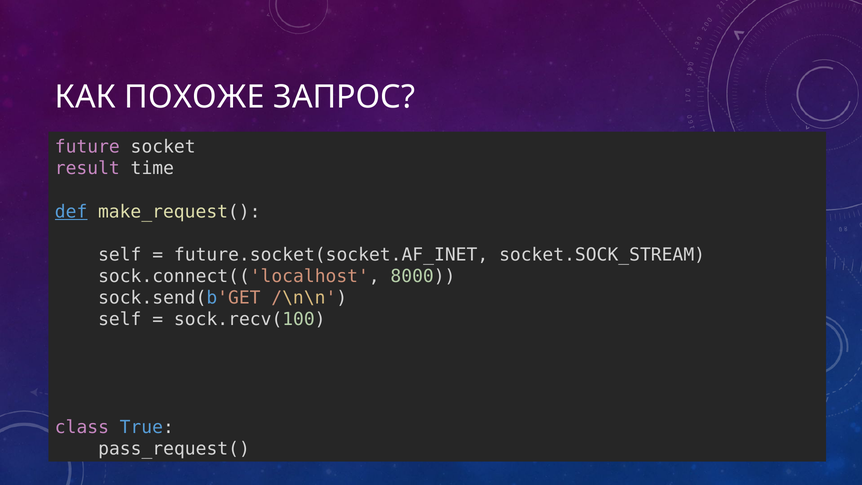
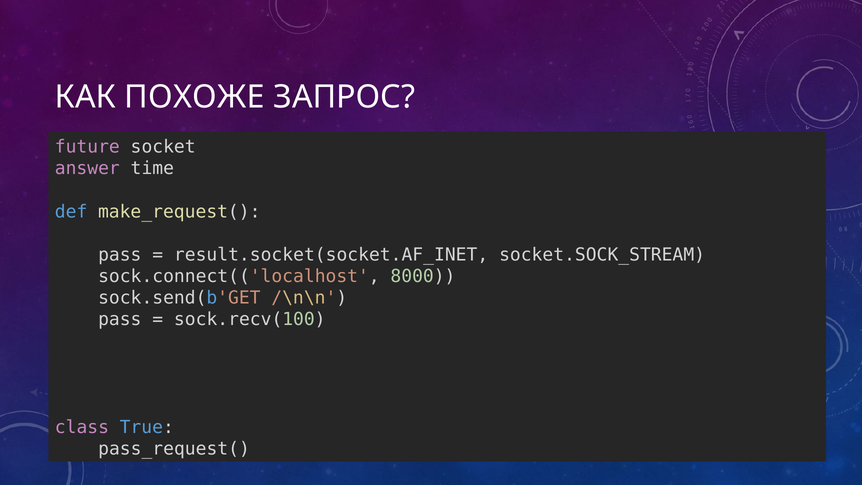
result: result -> answer
def underline: present -> none
self at (120, 255): self -> pass
future.socket(socket.AF_INET: future.socket(socket.AF_INET -> result.socket(socket.AF_INET
self at (120, 319): self -> pass
